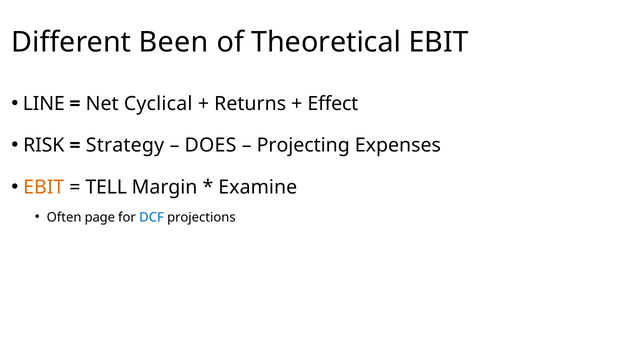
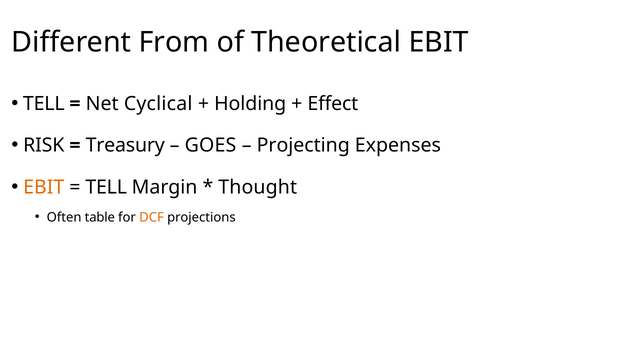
Been: Been -> From
LINE at (44, 104): LINE -> TELL
Returns: Returns -> Holding
Strategy: Strategy -> Treasury
DOES: DOES -> GOES
Examine: Examine -> Thought
page: page -> table
DCF colour: blue -> orange
